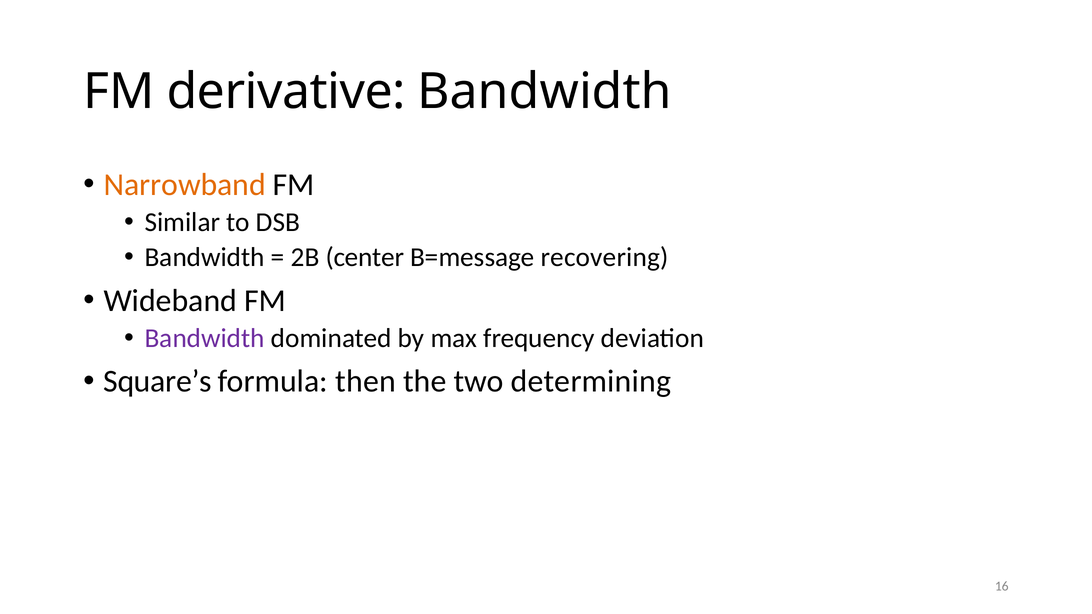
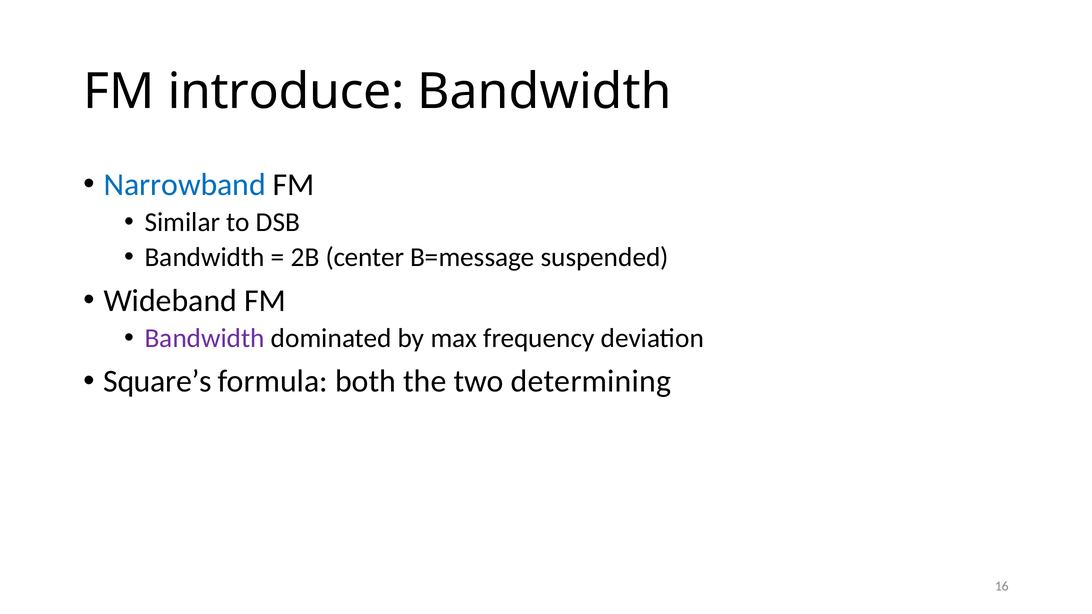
derivative: derivative -> introduce
Narrowband colour: orange -> blue
recovering: recovering -> suspended
then: then -> both
